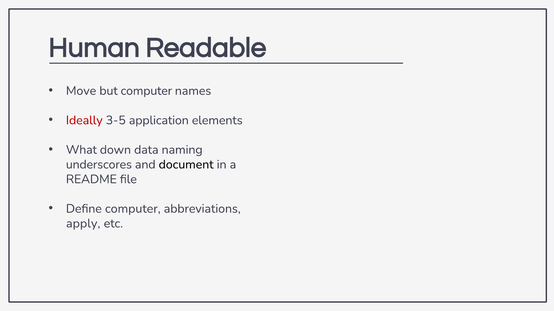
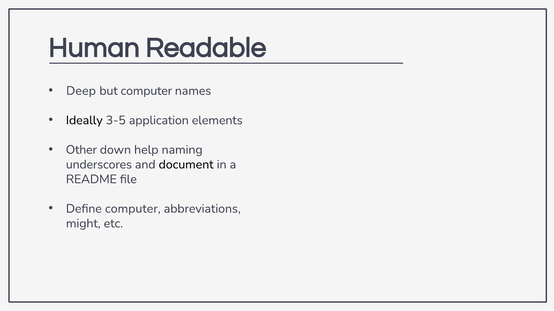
Move: Move -> Deep
Ideally colour: red -> black
What: What -> Other
data: data -> help
apply: apply -> might
